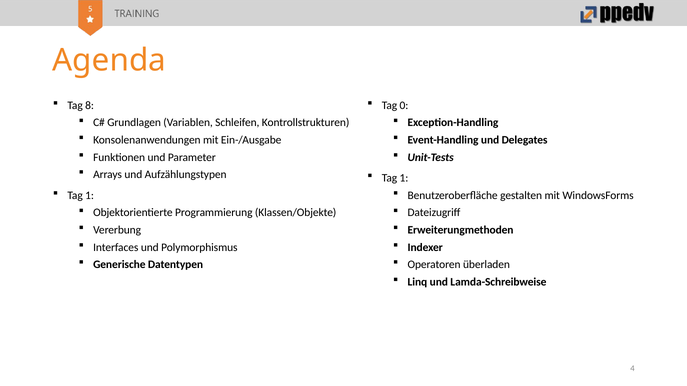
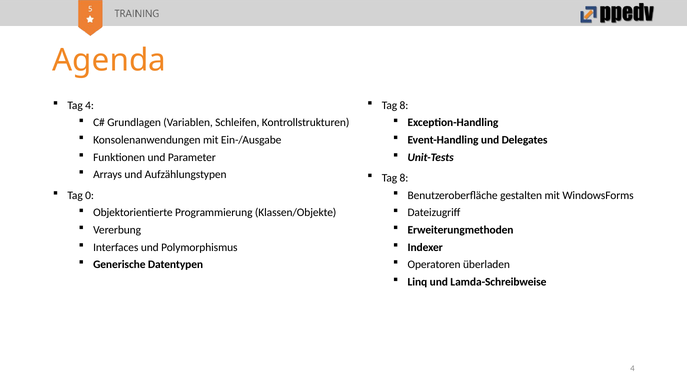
Tag 8: 8 -> 4
0 at (404, 106): 0 -> 8
1 at (404, 178): 1 -> 8
1 at (90, 196): 1 -> 0
